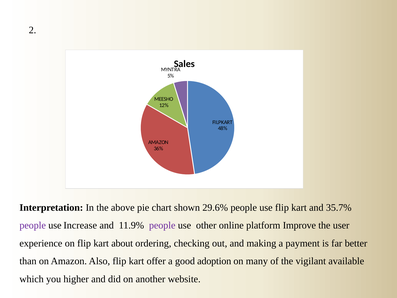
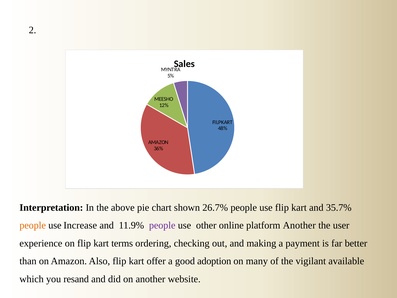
29.6%: 29.6% -> 26.7%
people at (33, 225) colour: purple -> orange
platform Improve: Improve -> Another
about: about -> terms
higher: higher -> resand
